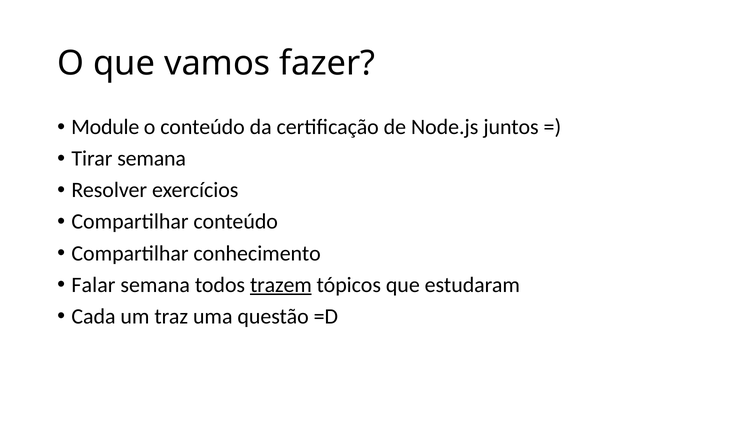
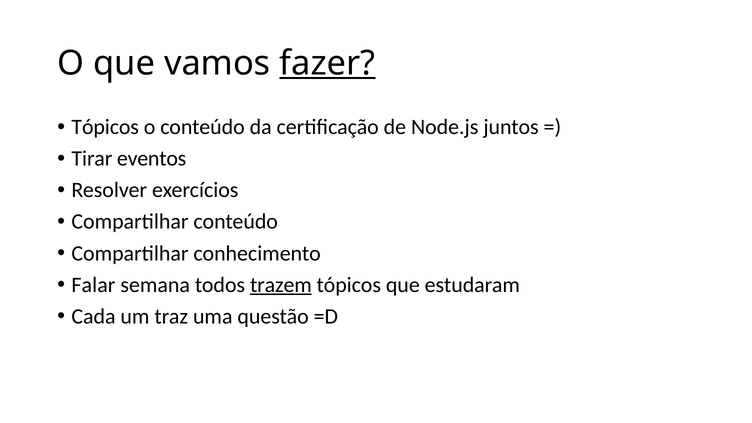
fazer underline: none -> present
Module at (105, 127): Module -> Tópicos
Tirar semana: semana -> eventos
